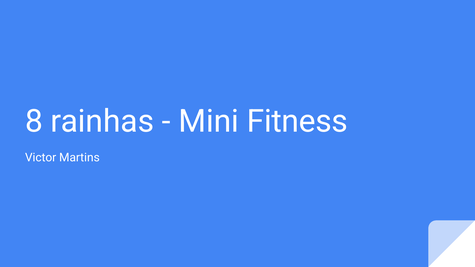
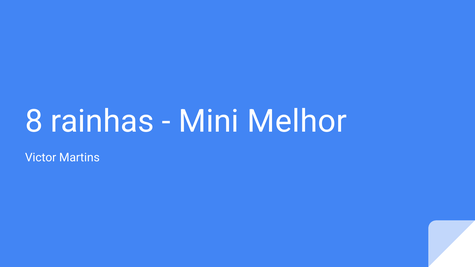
Fitness: Fitness -> Melhor
